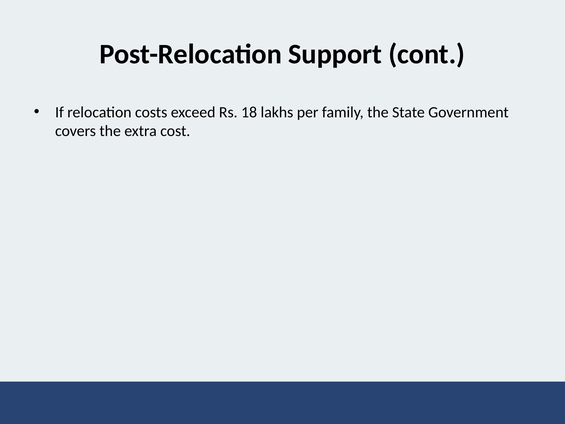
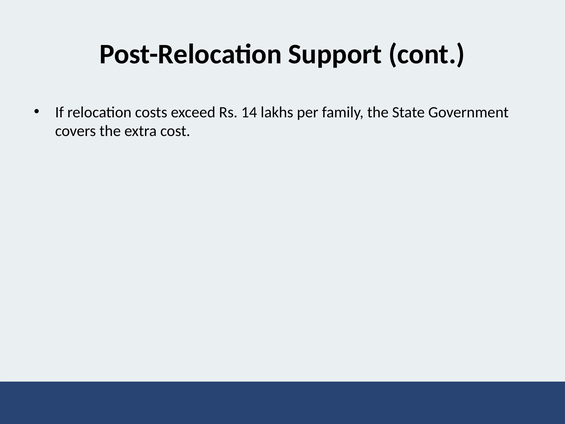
18: 18 -> 14
